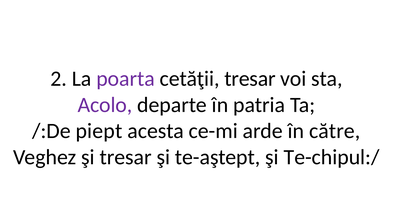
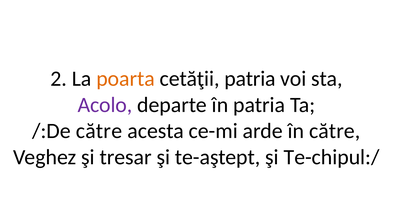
poarta colour: purple -> orange
cetăţii tresar: tresar -> patria
/:De piept: piept -> către
